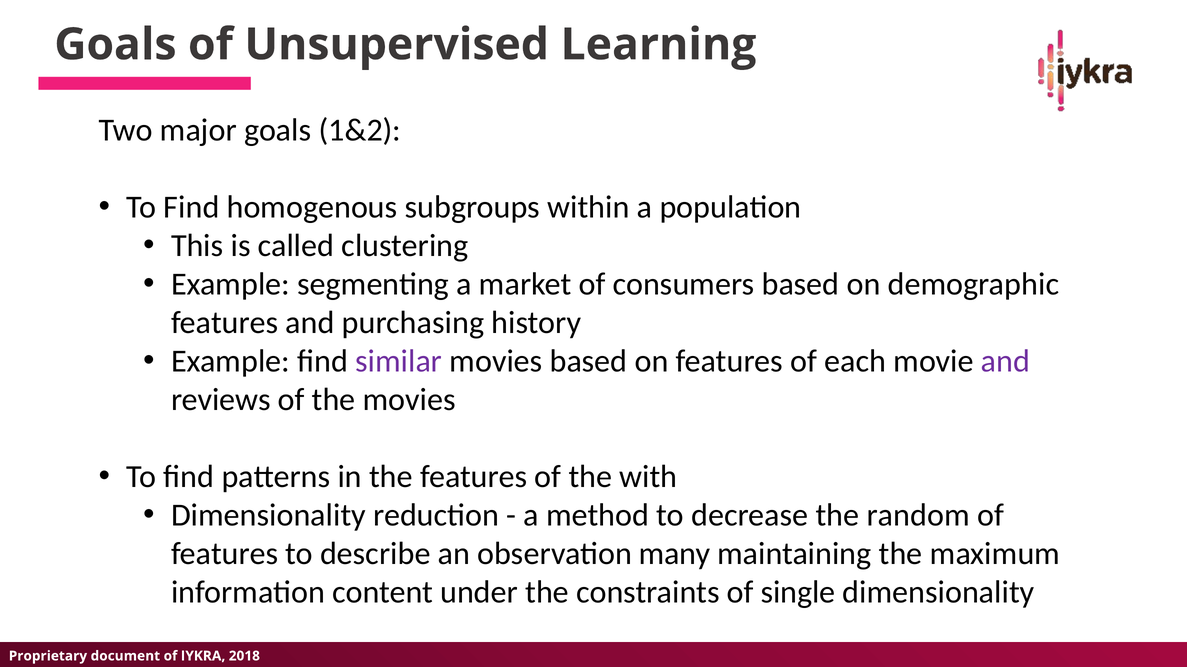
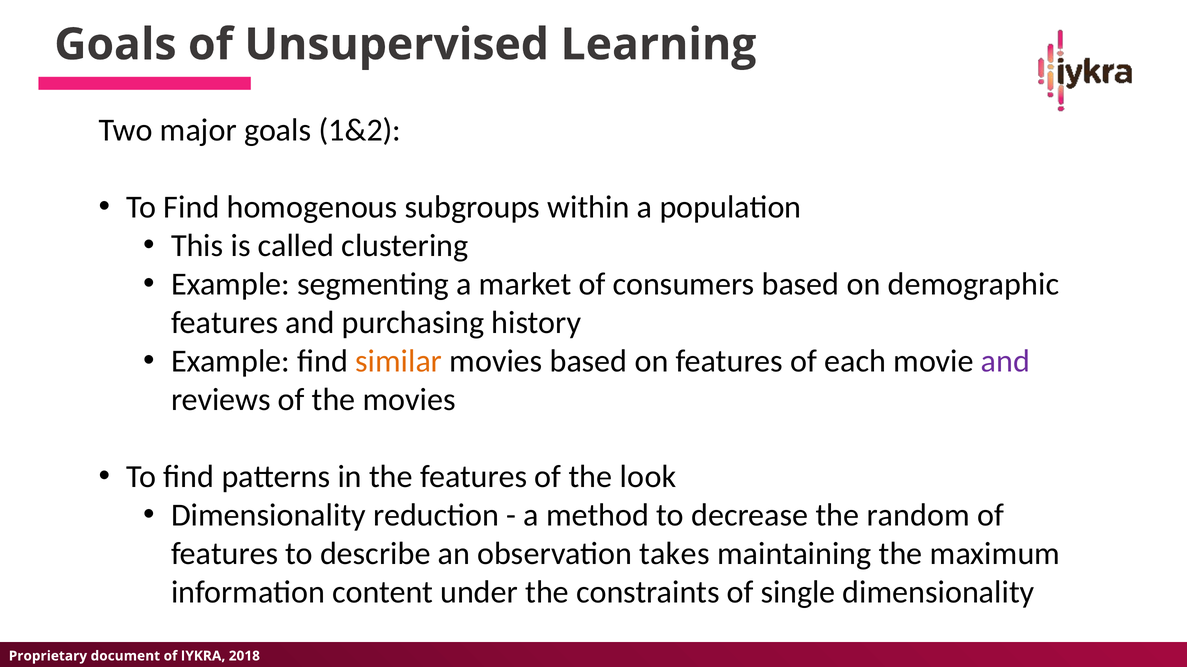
similar colour: purple -> orange
with: with -> look
many: many -> takes
